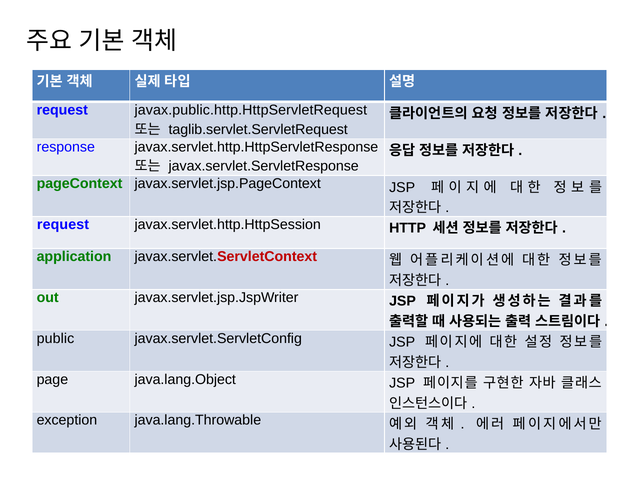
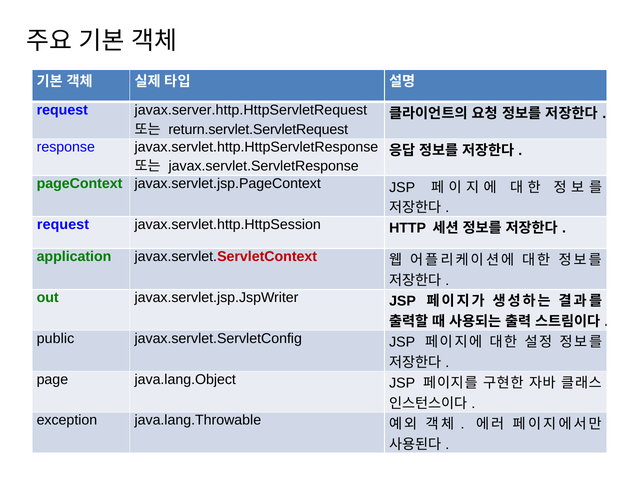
javax.public.http.HttpServletRequest: javax.public.http.HttpServletRequest -> javax.server.http.HttpServletRequest
taglib.servlet.ServletRequest: taglib.servlet.ServletRequest -> return.servlet.ServletRequest
